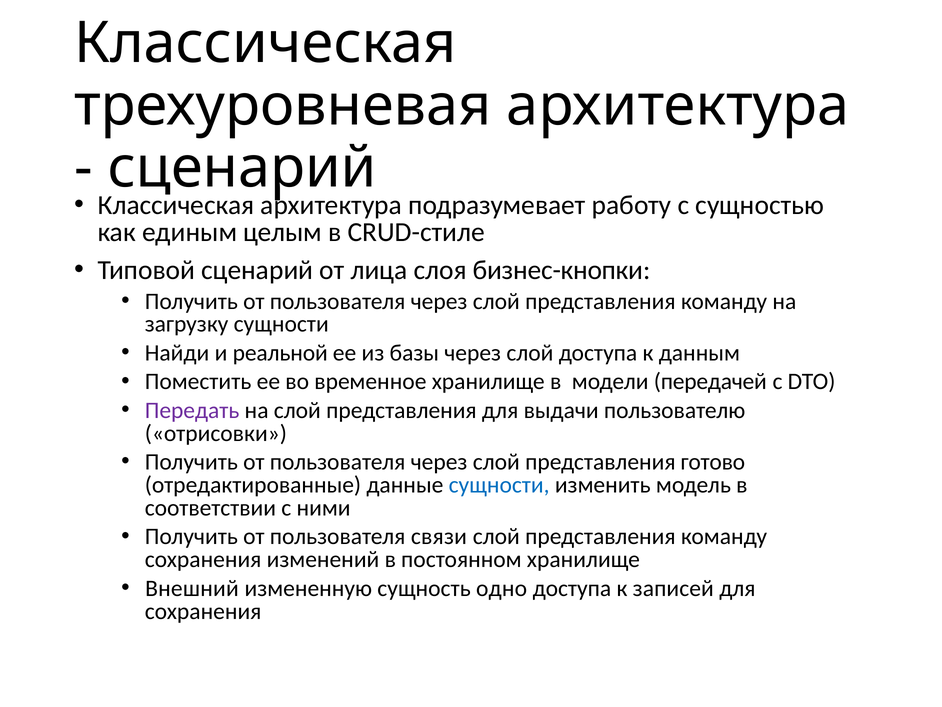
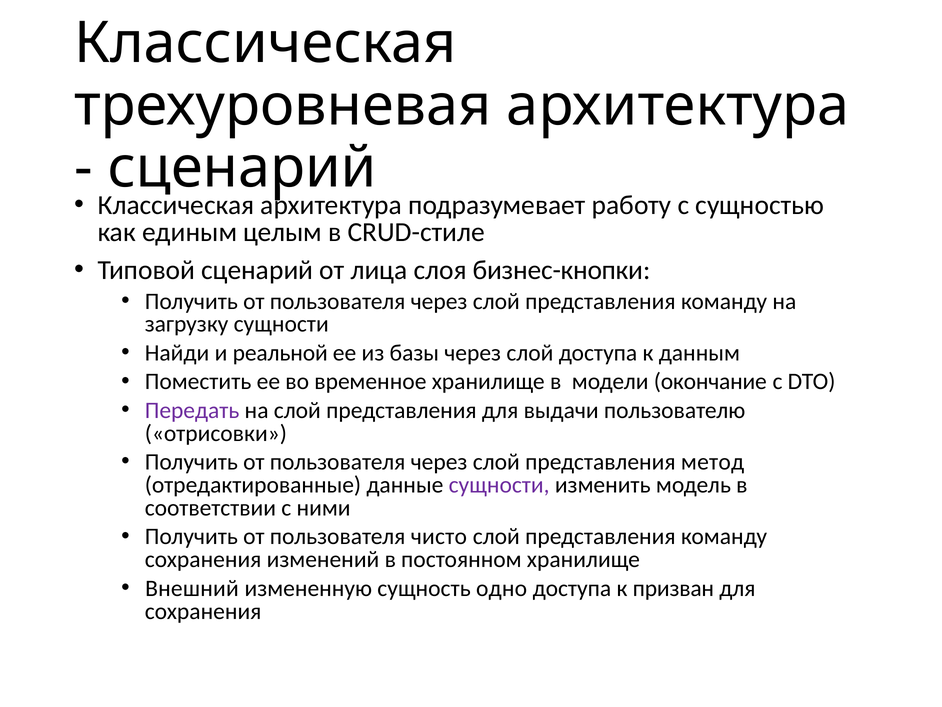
передачей: передачей -> окончание
готово: готово -> метод
сущности at (499, 485) colour: blue -> purple
связи: связи -> чисто
записей: записей -> призван
